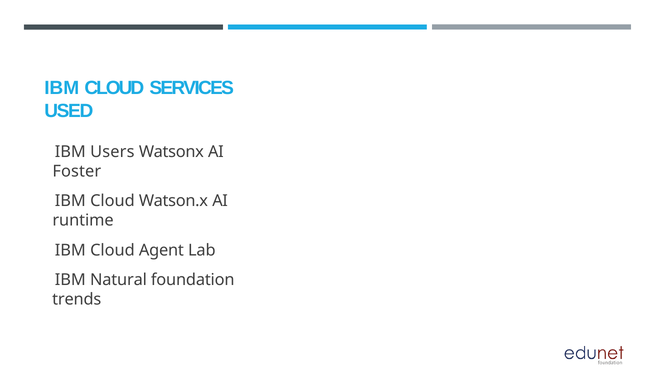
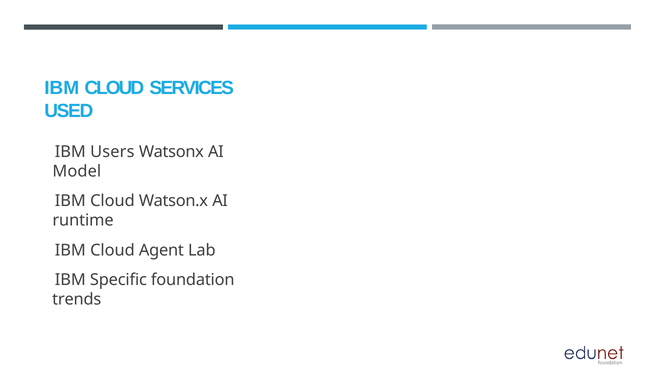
Foster: Foster -> Model
Natural: Natural -> Specific
